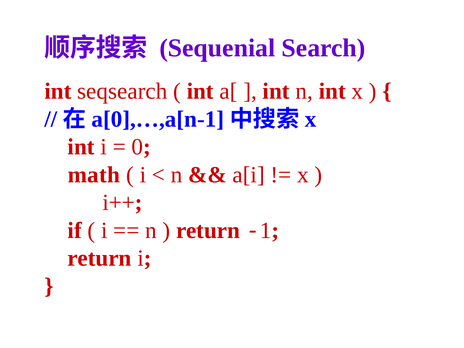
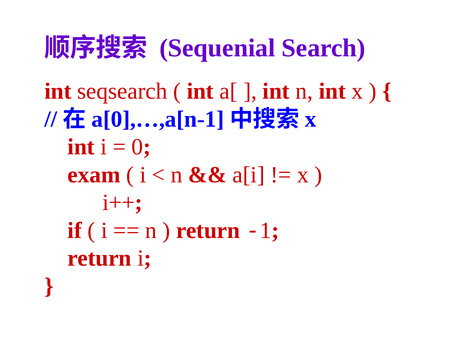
math: math -> exam
